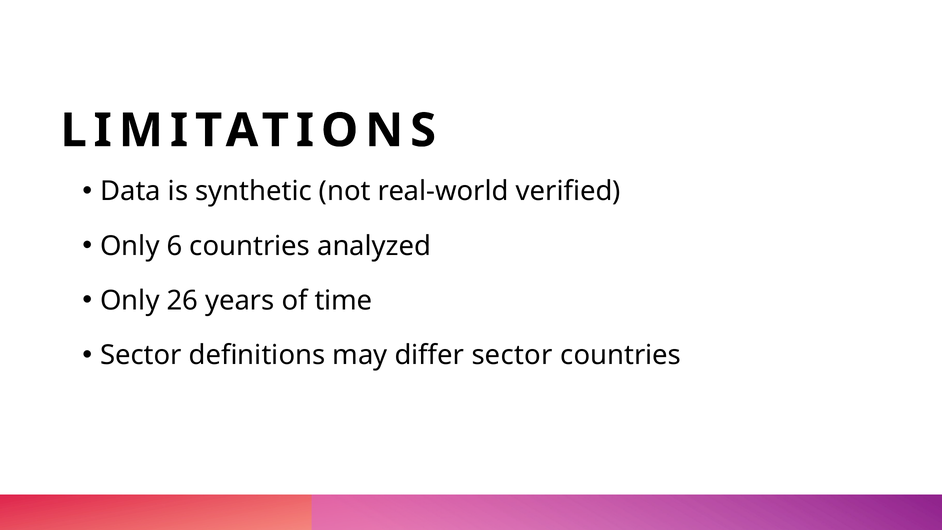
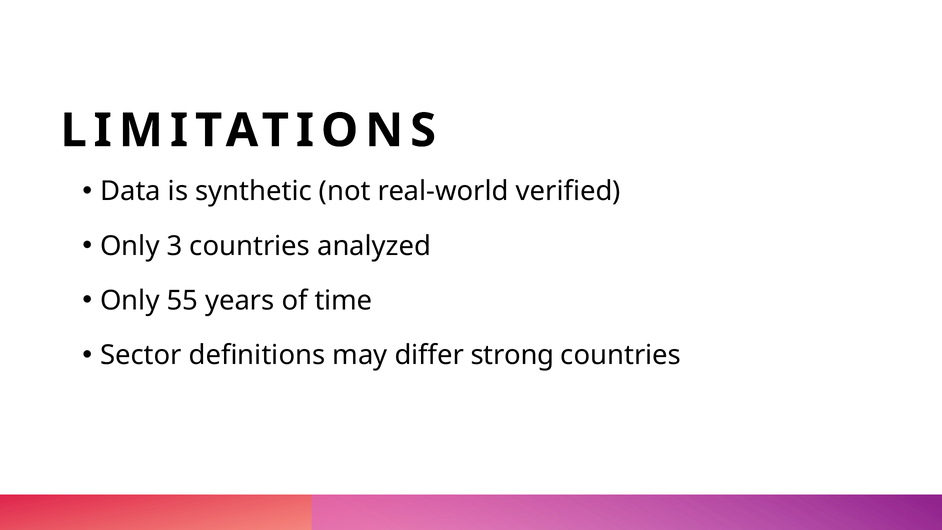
6: 6 -> 3
26: 26 -> 55
differ sector: sector -> strong
